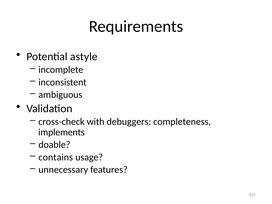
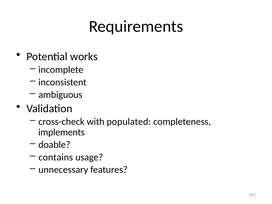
astyle: astyle -> works
debuggers: debuggers -> populated
